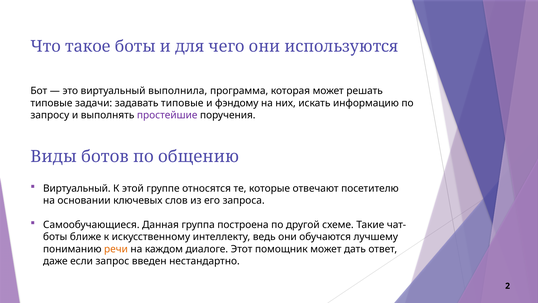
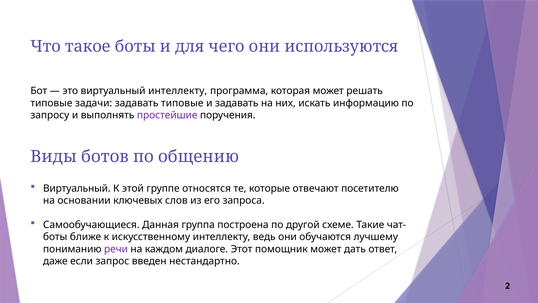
виртуальный выполнила: выполнила -> интеллекту
и фэндому: фэндому -> задавать
речи colour: orange -> purple
